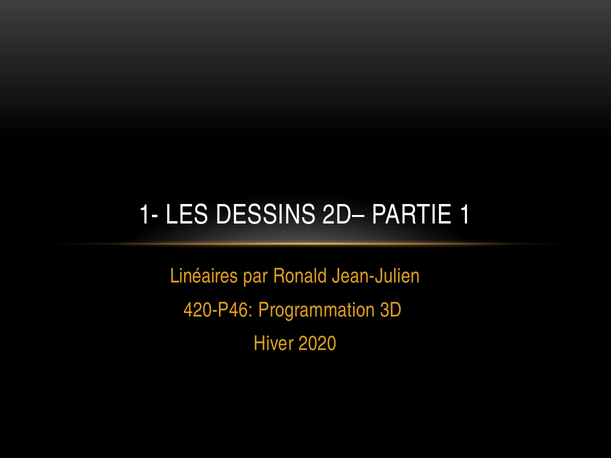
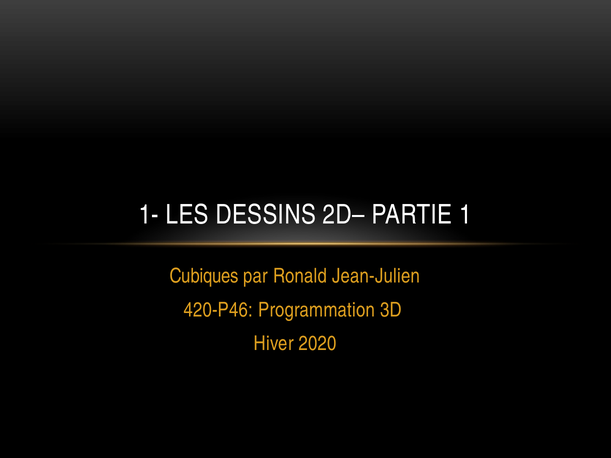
Linéaires: Linéaires -> Cubiques
